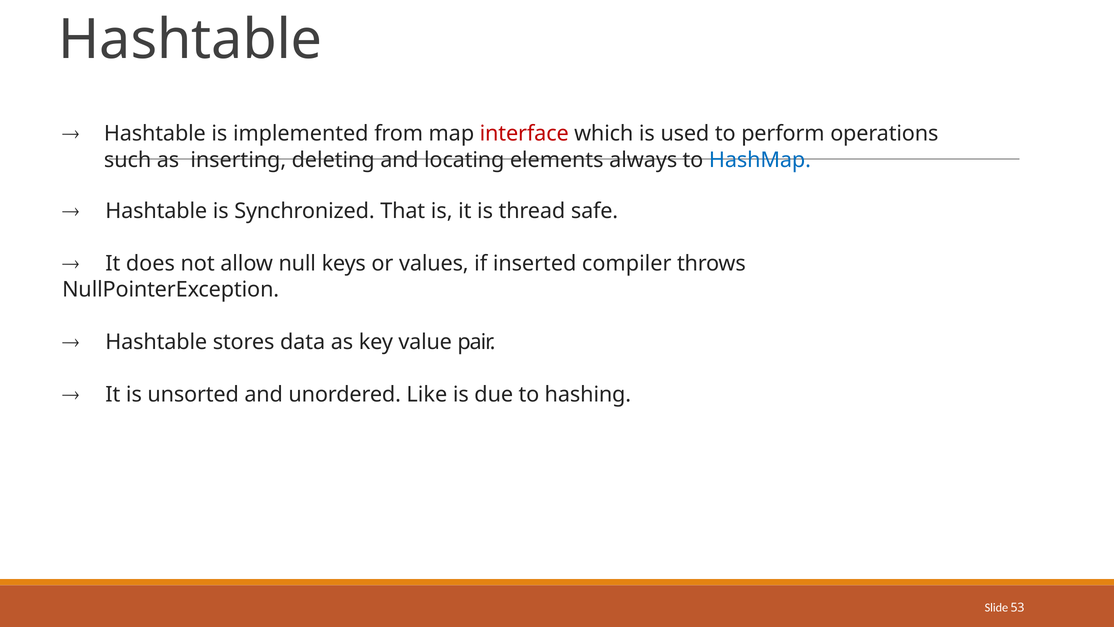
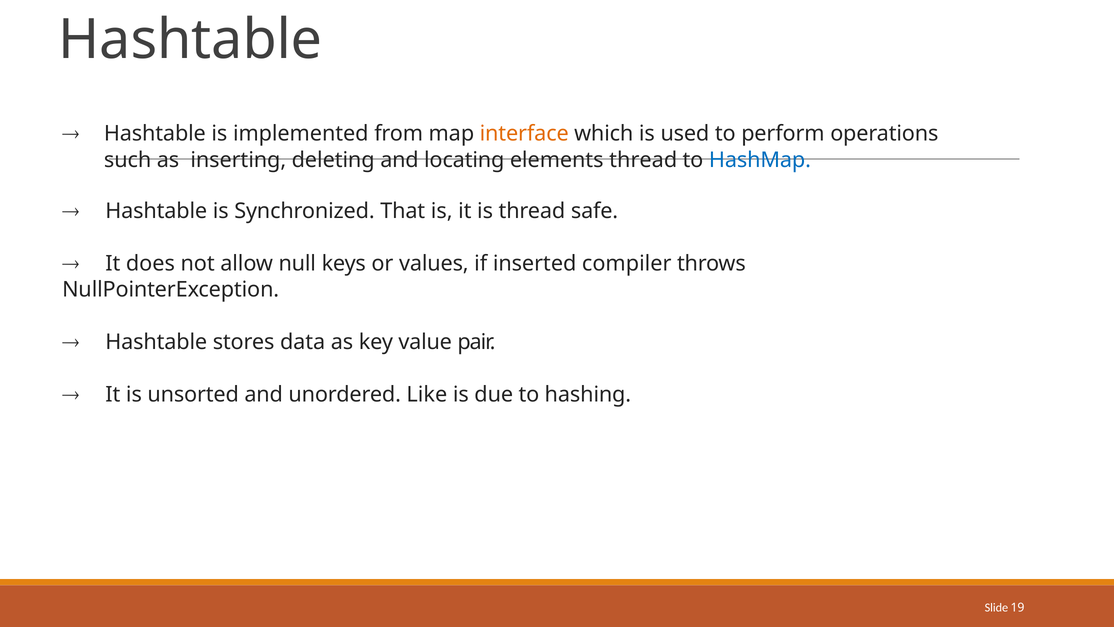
interface colour: red -> orange
elements always: always -> thread
53: 53 -> 19
